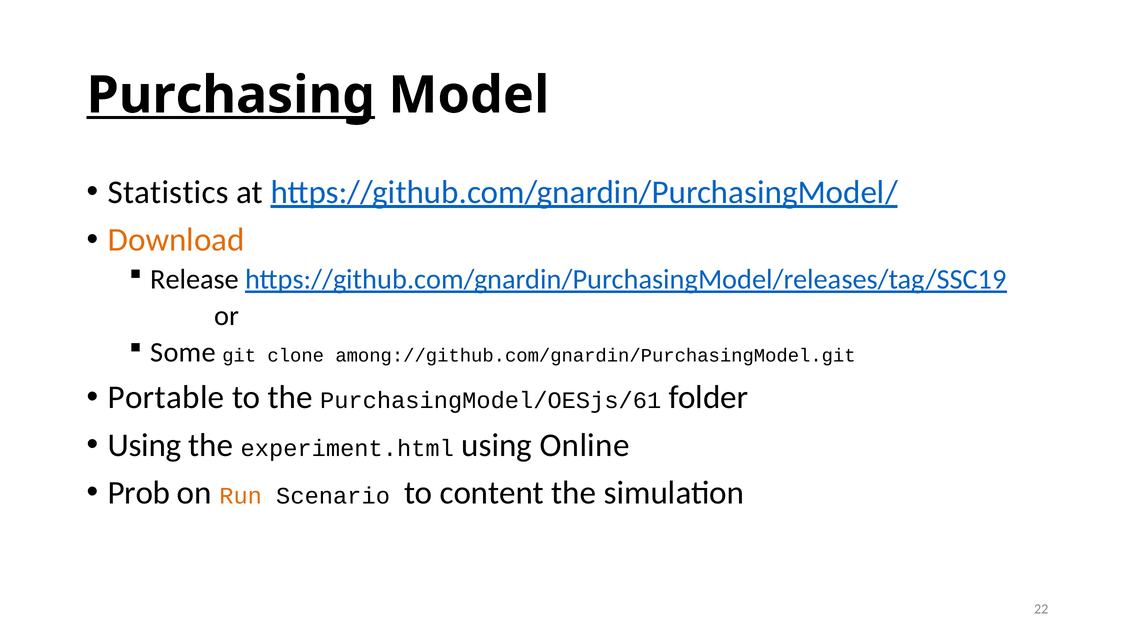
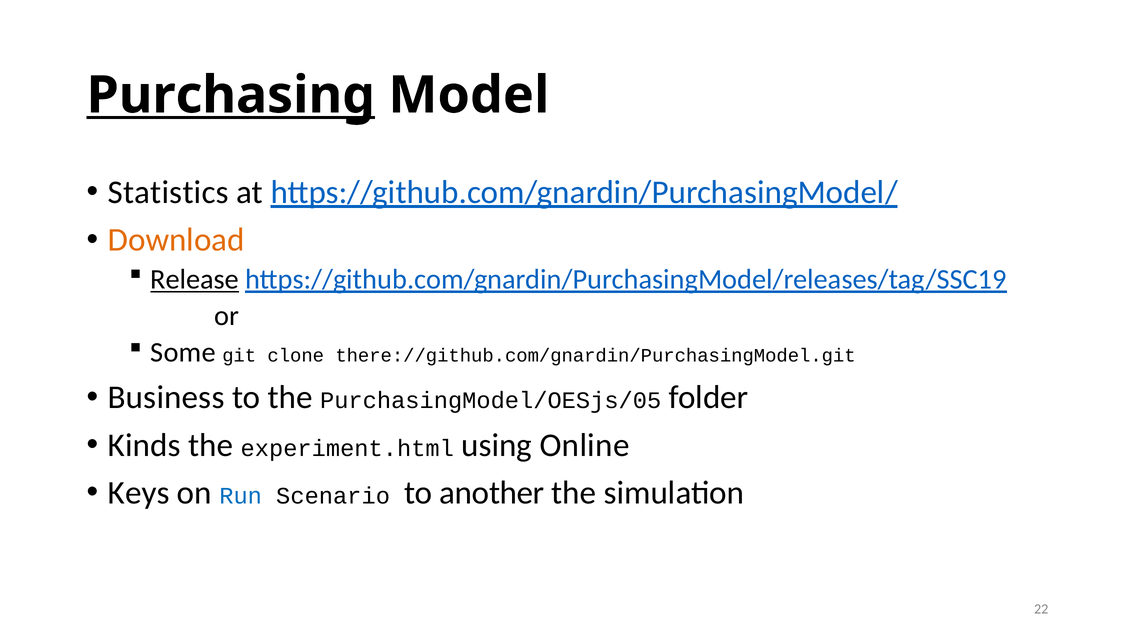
Release underline: none -> present
among://github.com/gnardin/PurchasingModel.git: among://github.com/gnardin/PurchasingModel.git -> there://github.com/gnardin/PurchasingModel.git
Portable: Portable -> Business
PurchasingModel/OESjs/61: PurchasingModel/OESjs/61 -> PurchasingModel/OESjs/05
Using at (144, 445): Using -> Kinds
Prob: Prob -> Keys
Run colour: orange -> blue
content: content -> another
